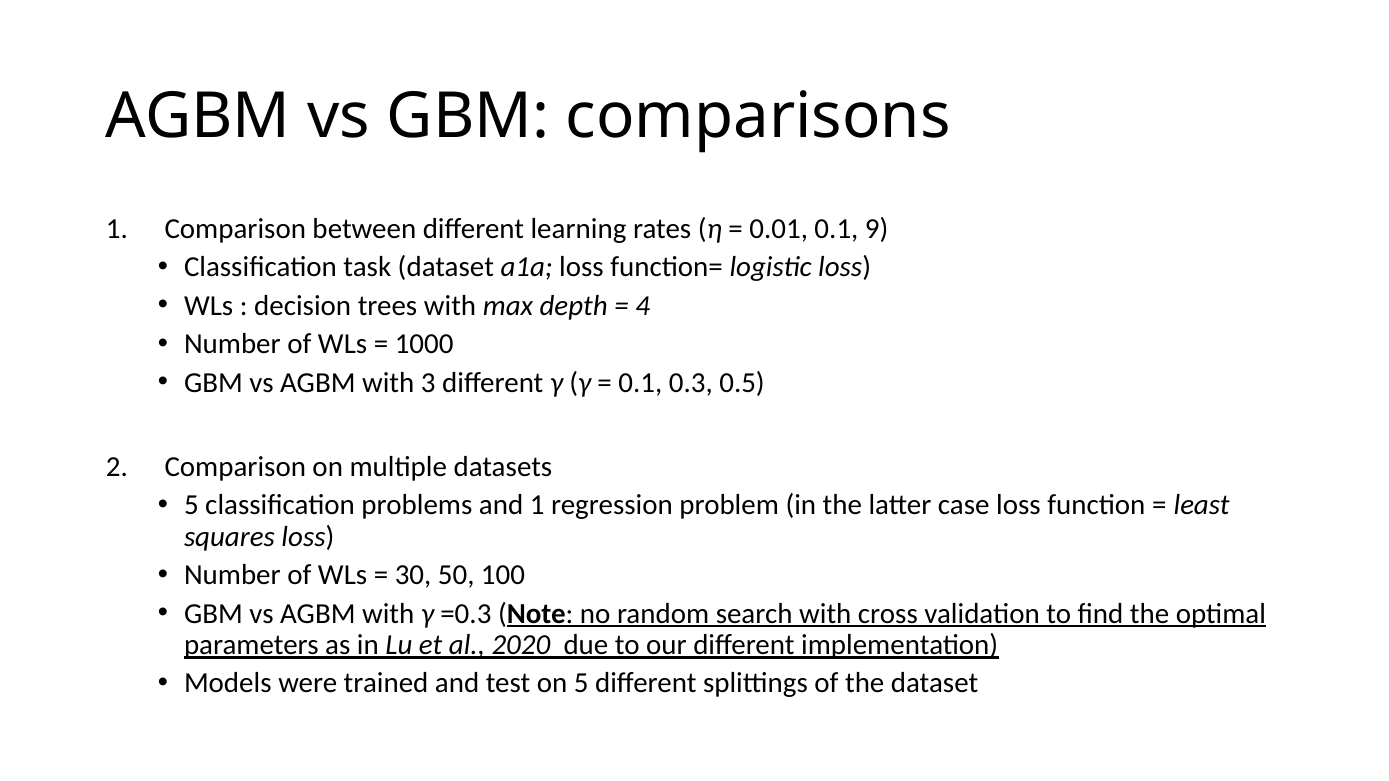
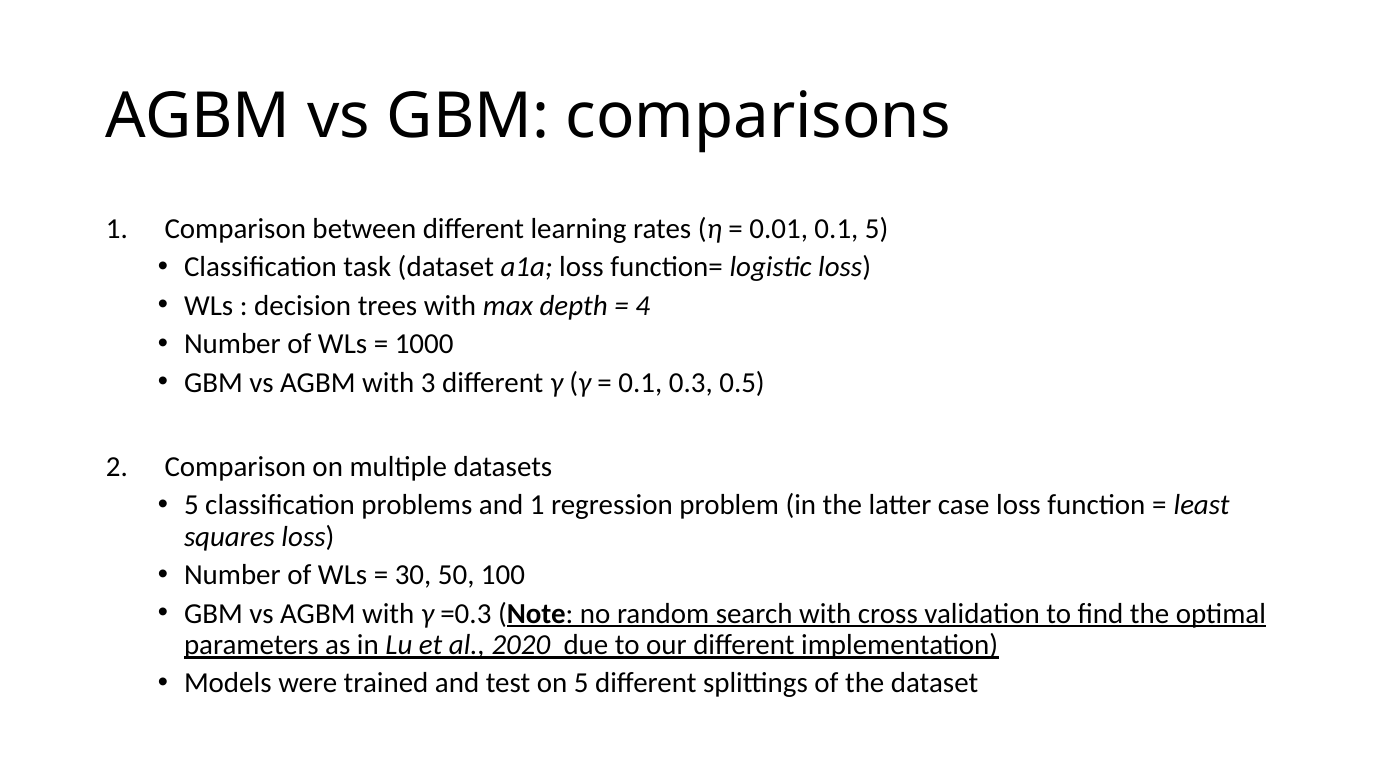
0.1 9: 9 -> 5
